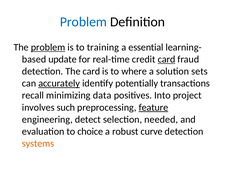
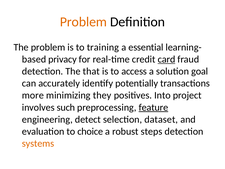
Problem at (83, 22) colour: blue -> orange
problem at (48, 47) underline: present -> none
update: update -> privacy
The card: card -> that
where: where -> access
sets: sets -> goal
accurately underline: present -> none
recall: recall -> more
data: data -> they
needed: needed -> dataset
curve: curve -> steps
